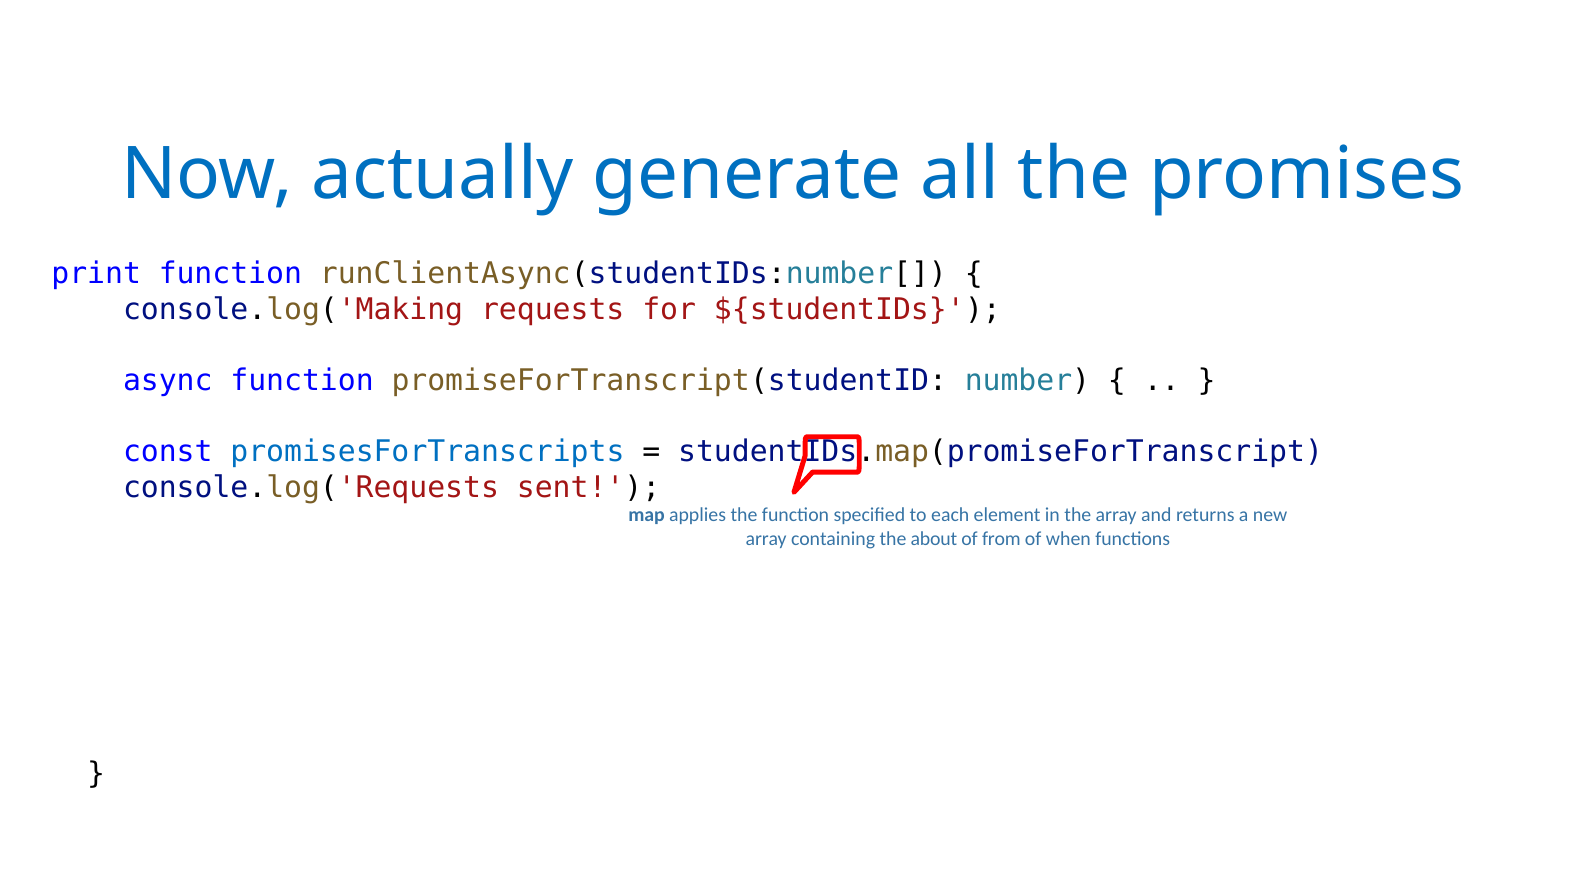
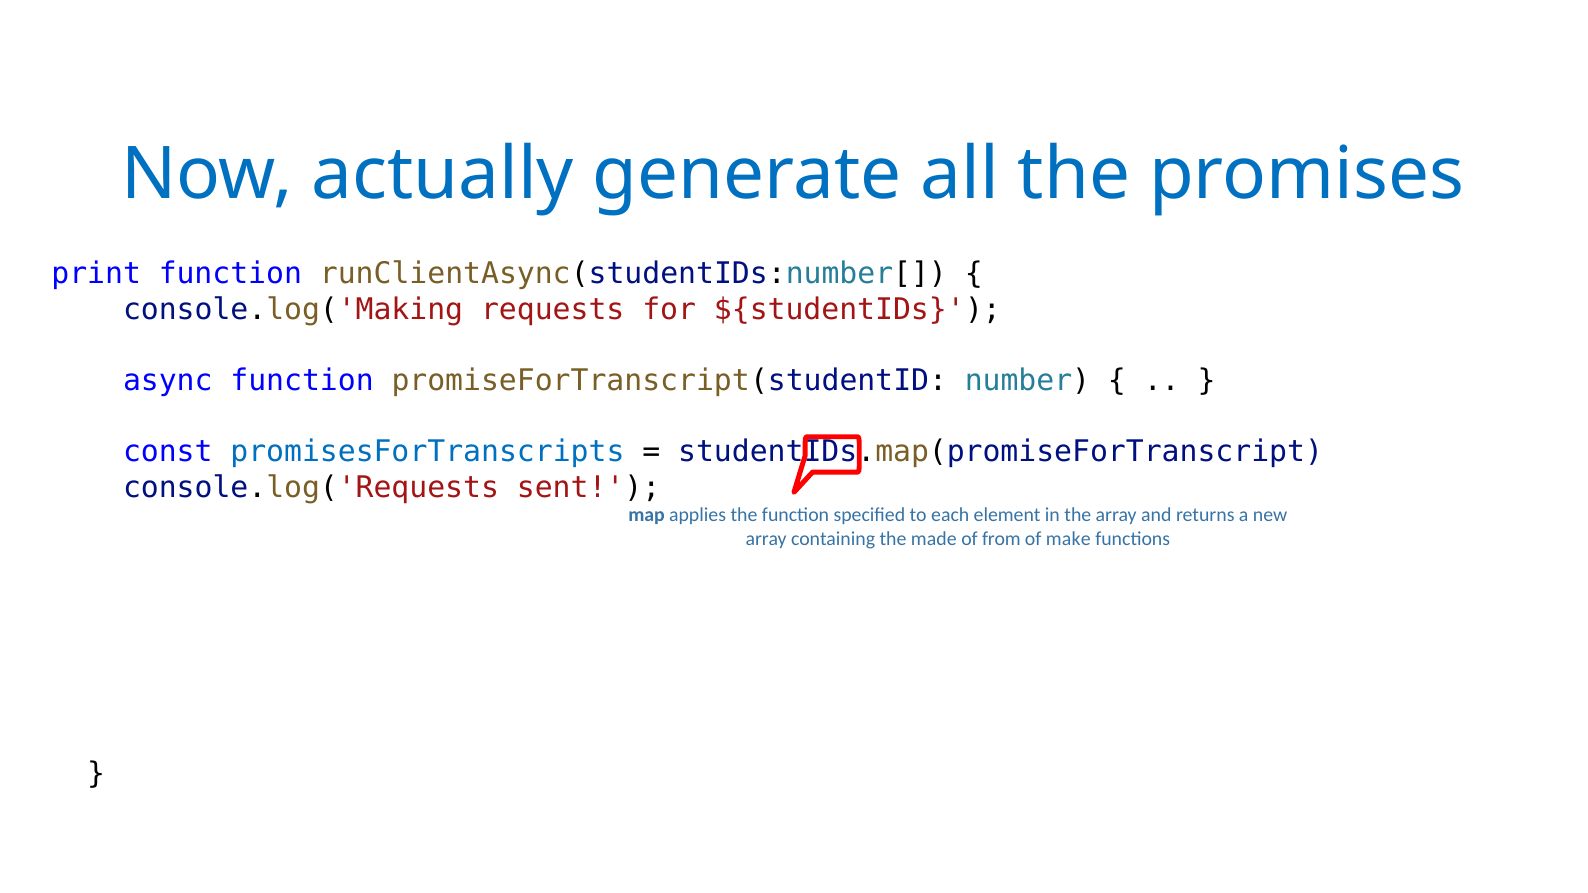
about: about -> made
when: when -> make
